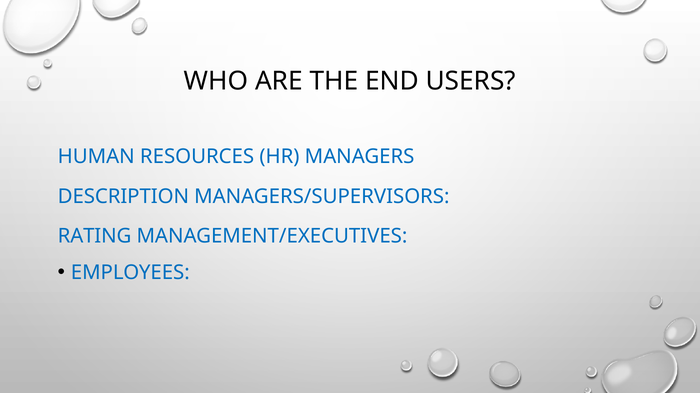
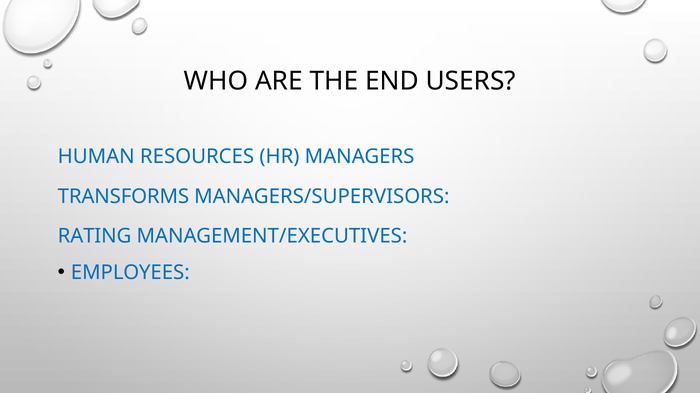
DESCRIPTION: DESCRIPTION -> TRANSFORMS
